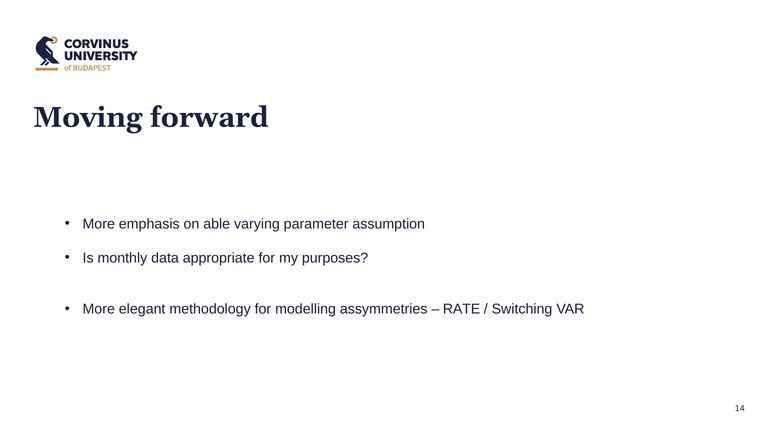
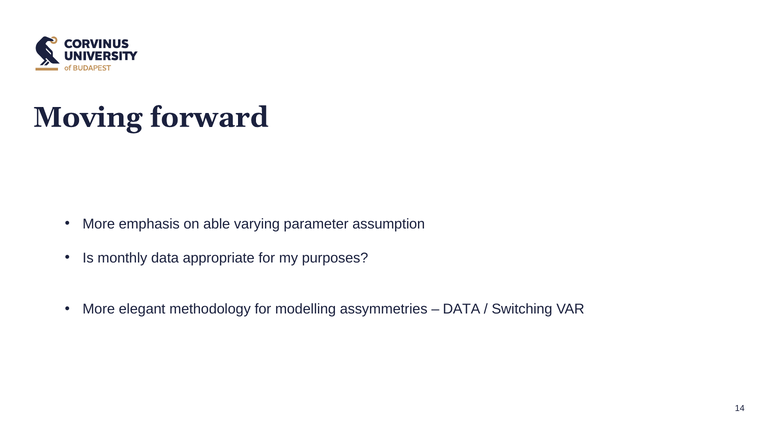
RATE at (462, 309): RATE -> DATA
